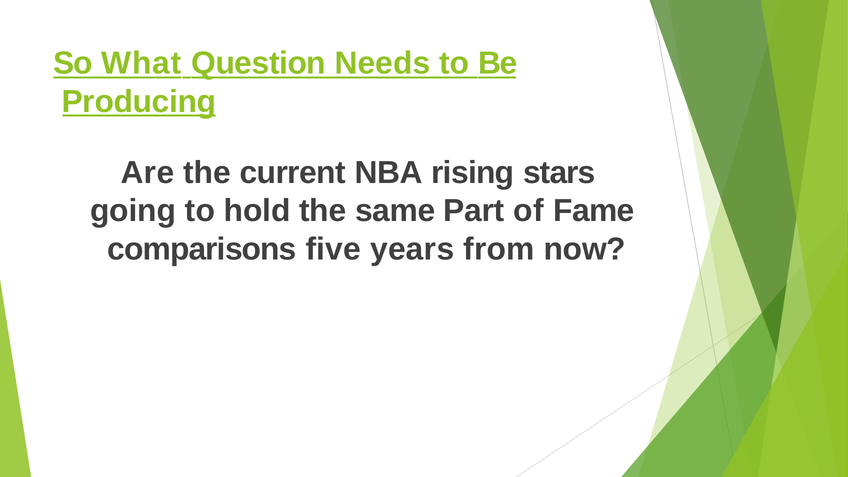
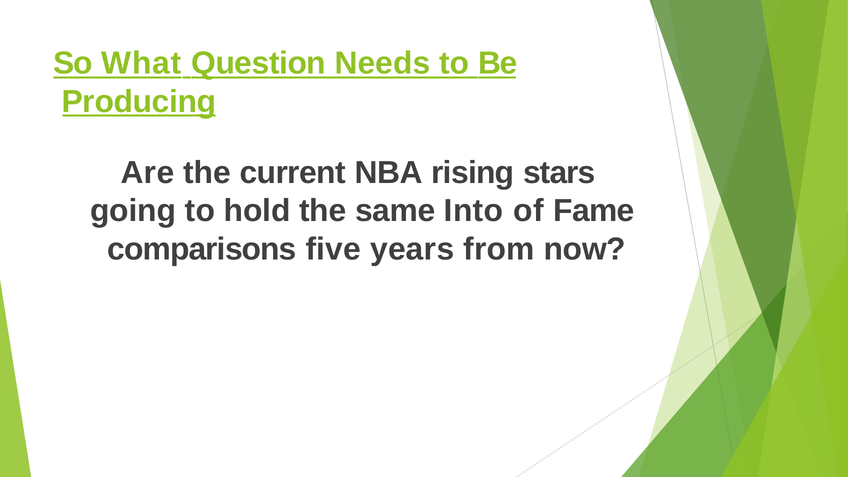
Part: Part -> Into
